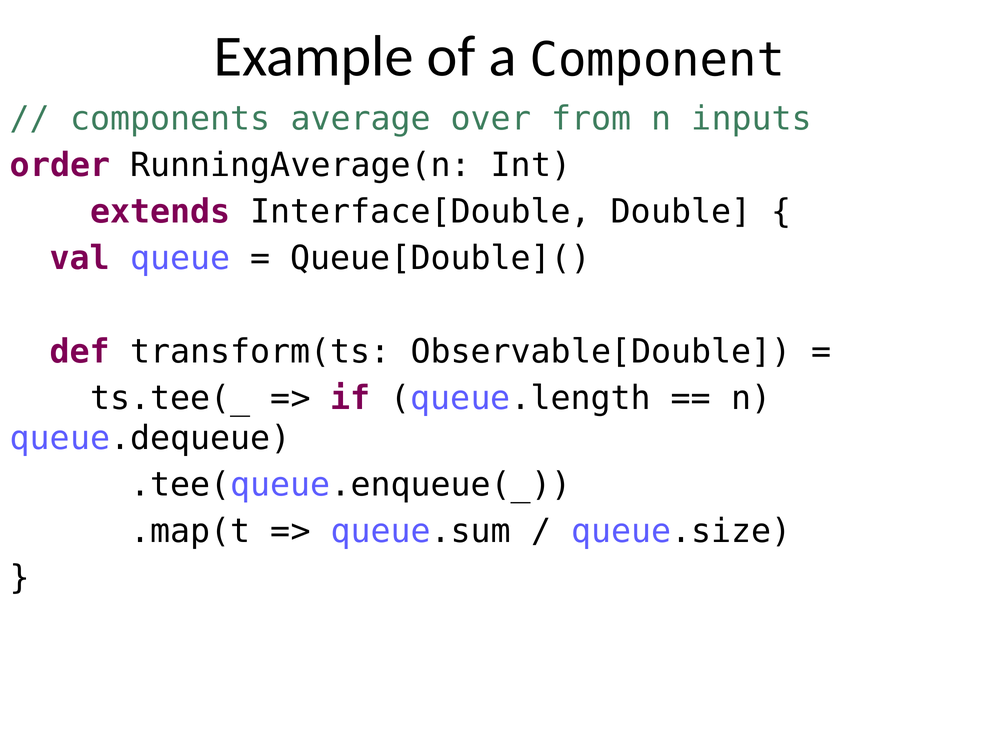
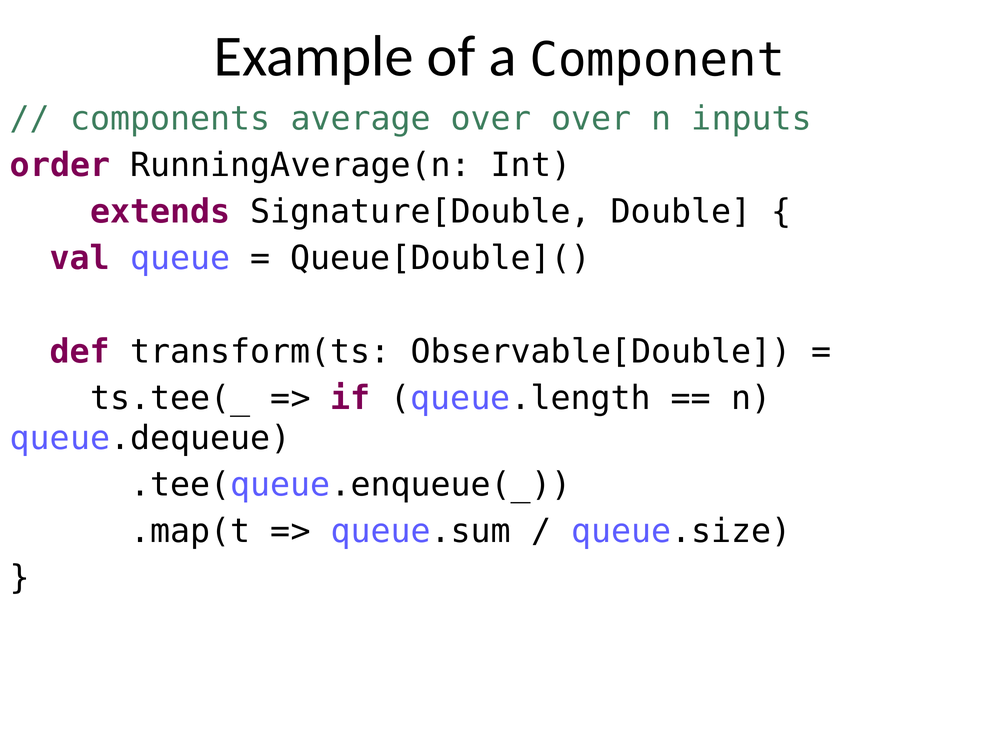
over from: from -> over
Interface[Double: Interface[Double -> Signature[Double
